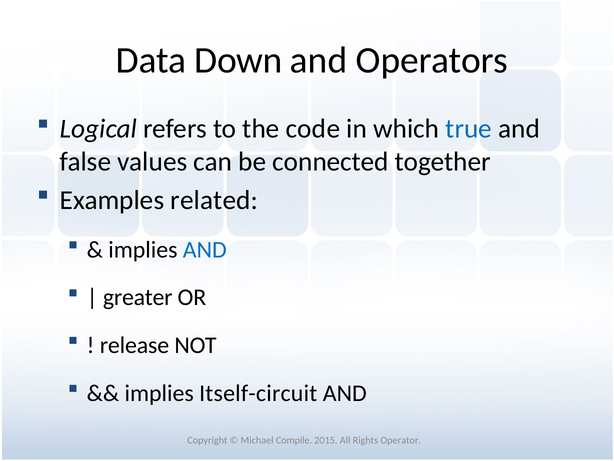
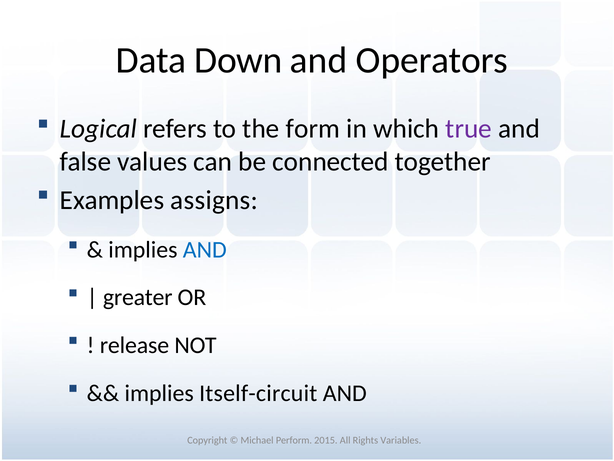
code: code -> form
true colour: blue -> purple
related: related -> assigns
Compile: Compile -> Perform
Operator: Operator -> Variables
